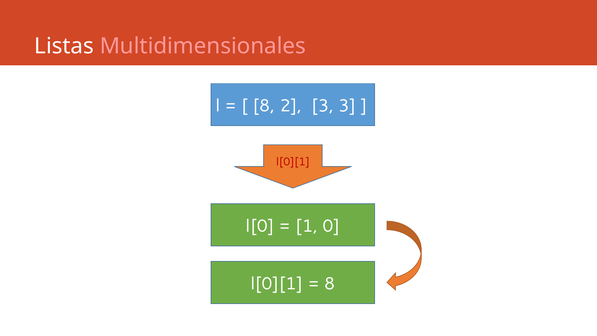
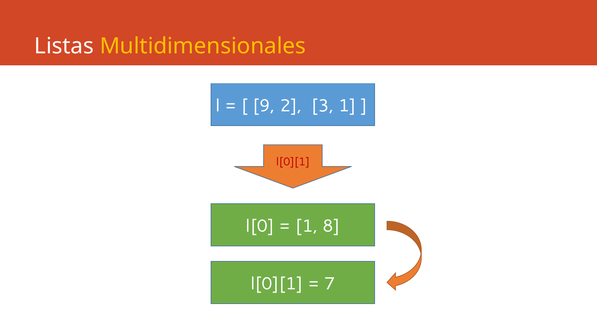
Multidimensionales colour: pink -> yellow
8 at (264, 106): 8 -> 9
3 3: 3 -> 1
0: 0 -> 8
8 at (330, 284): 8 -> 7
